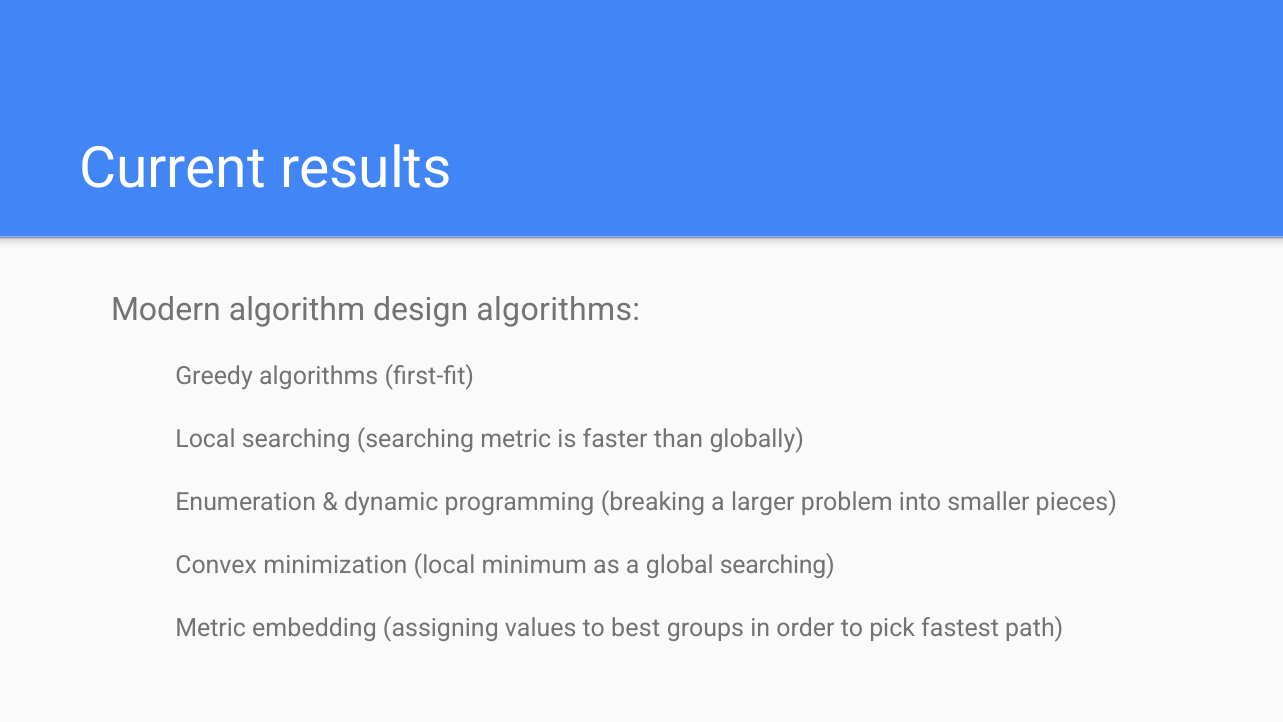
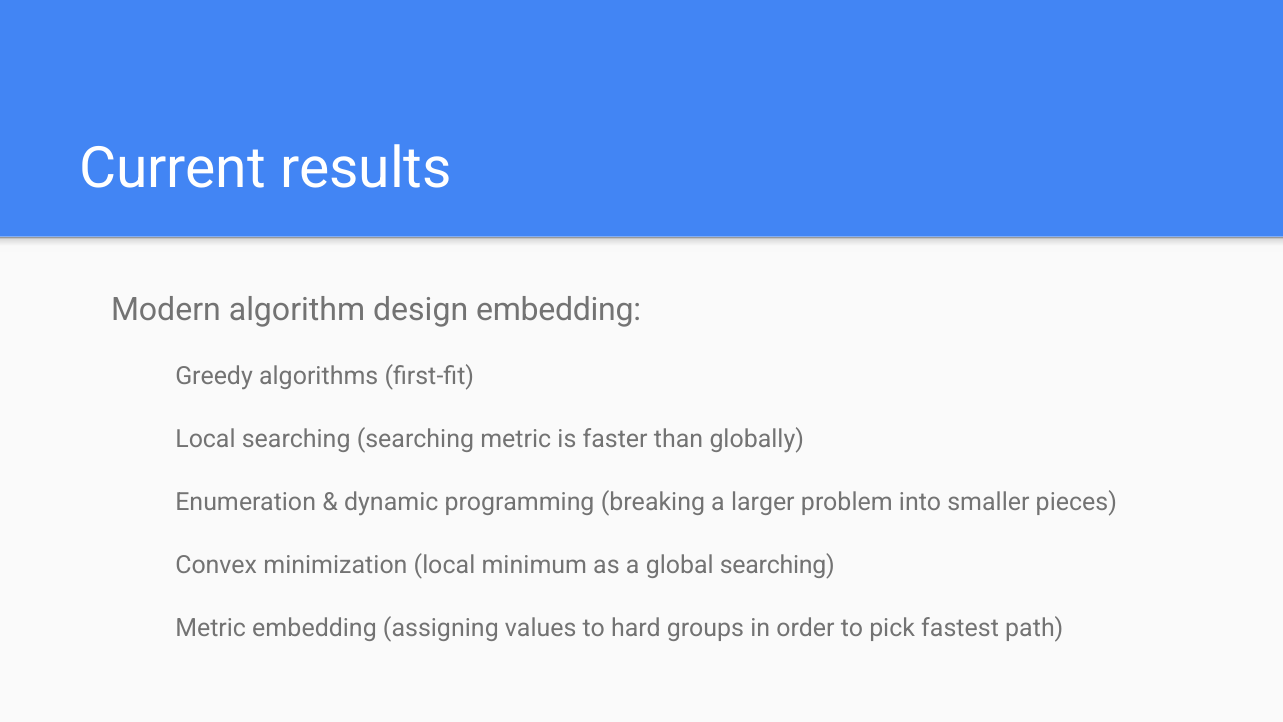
design algorithms: algorithms -> embedding
best: best -> hard
